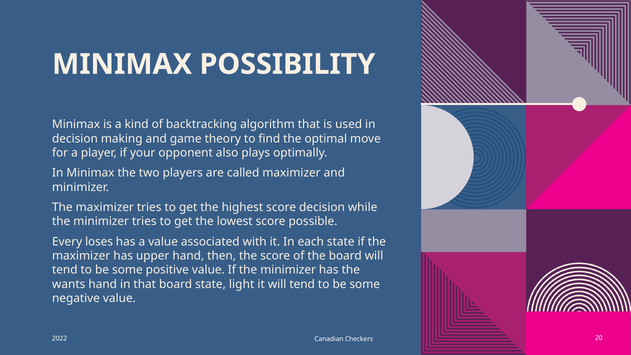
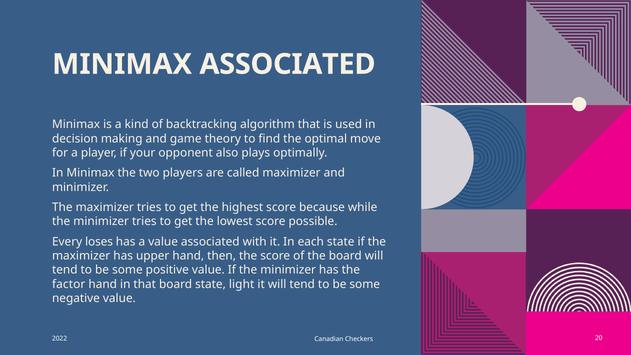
MINIMAX POSSIBILITY: POSSIBILITY -> ASSOCIATED
score decision: decision -> because
wants: wants -> factor
